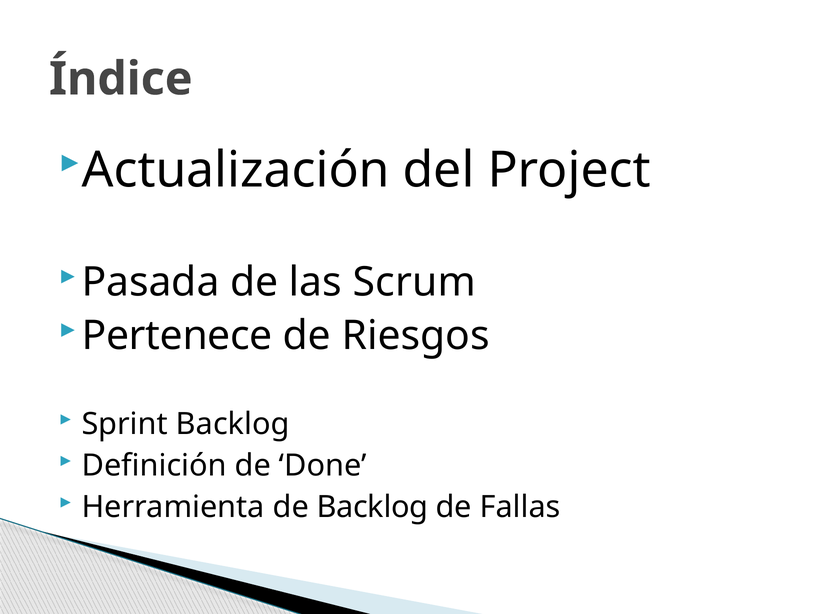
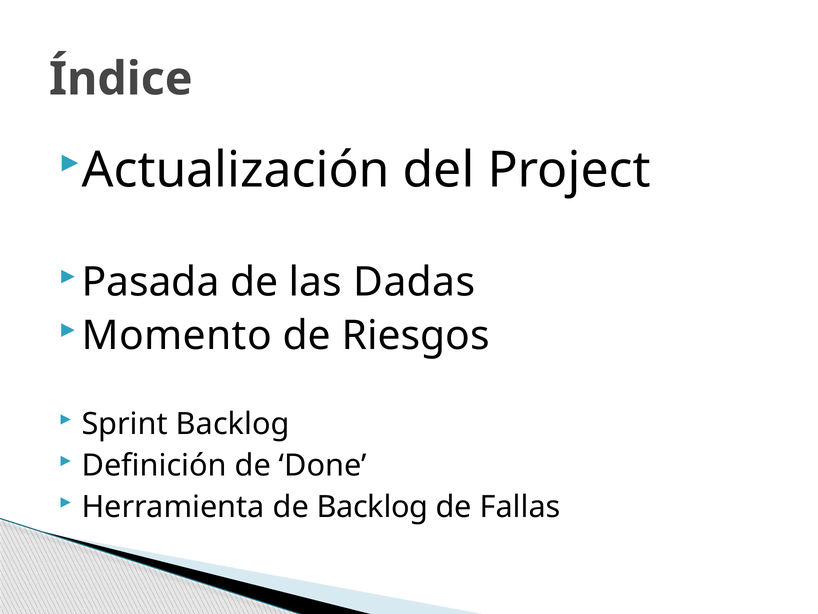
Scrum: Scrum -> Dadas
Pertenece: Pertenece -> Momento
